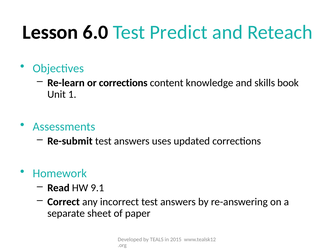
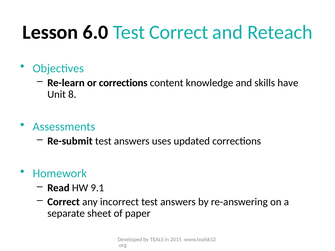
Test Predict: Predict -> Correct
book: book -> have
1: 1 -> 8
